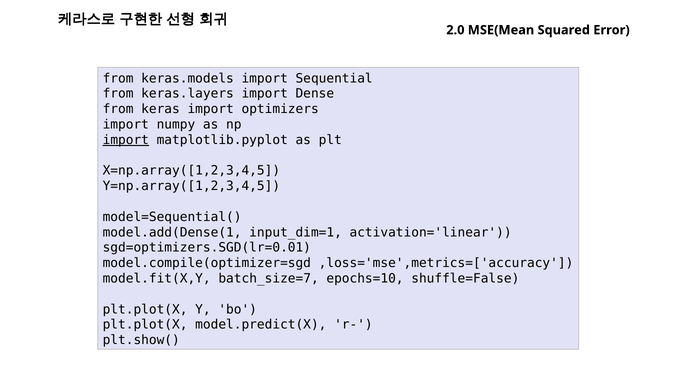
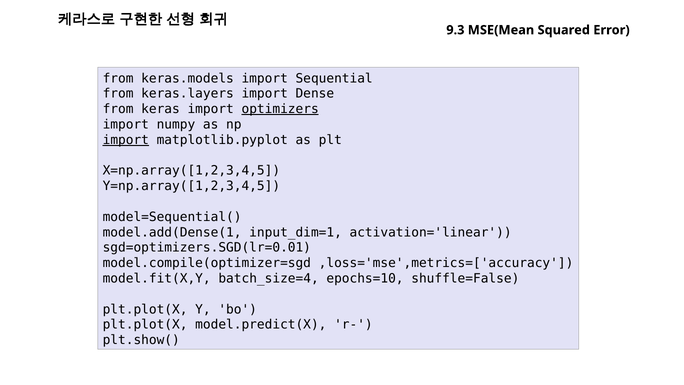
2.0: 2.0 -> 9.3
optimizers underline: none -> present
batch_size=7: batch_size=7 -> batch_size=4
